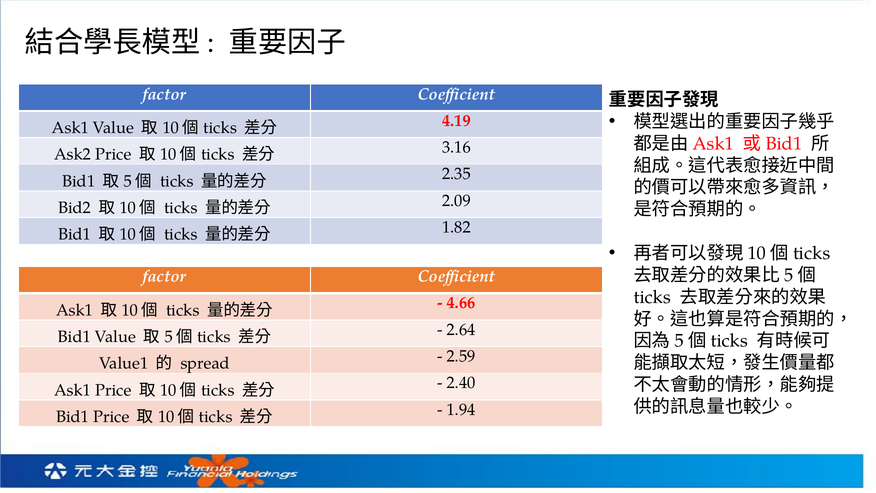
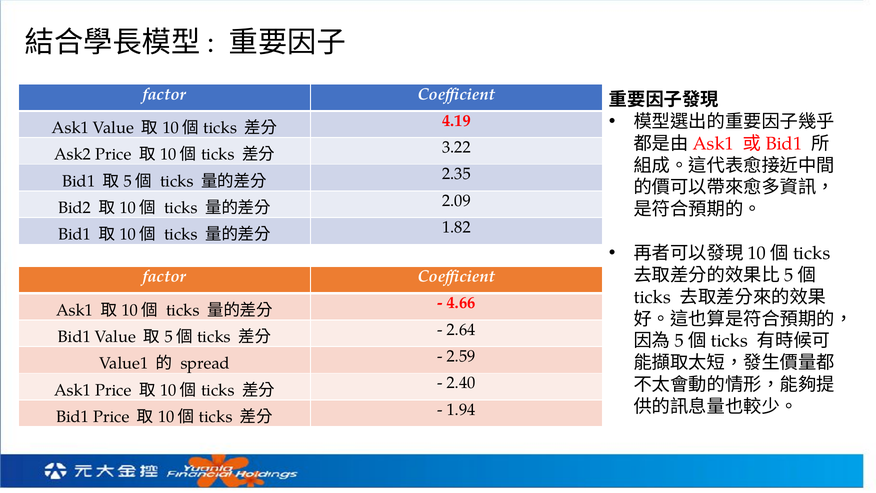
3.16: 3.16 -> 3.22
